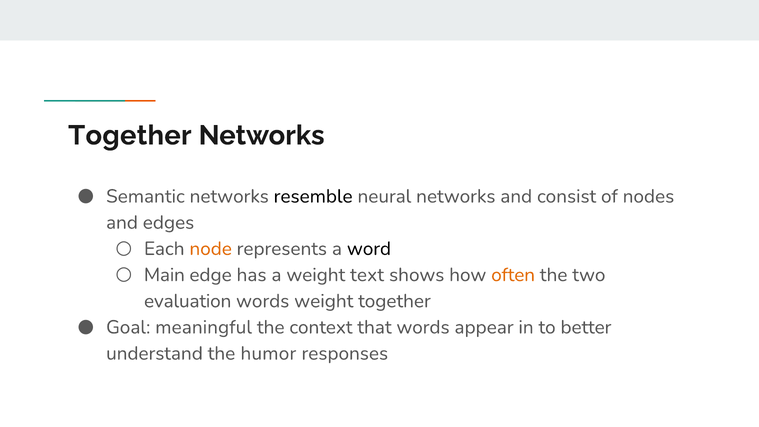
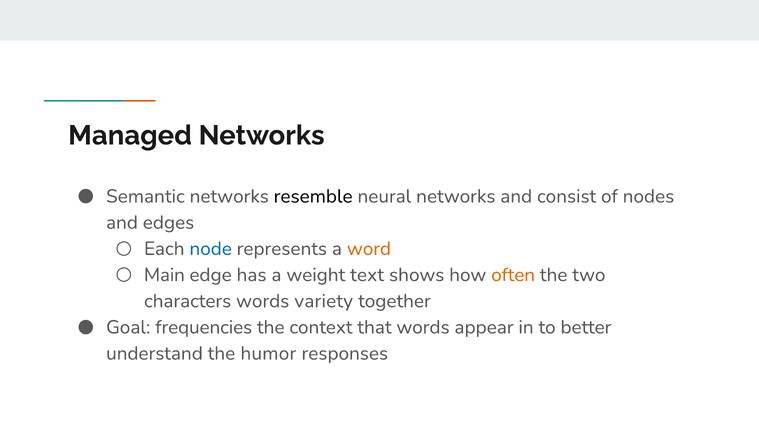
Together at (130, 135): Together -> Managed
node colour: orange -> blue
word colour: black -> orange
evaluation: evaluation -> characters
words weight: weight -> variety
meaningful: meaningful -> frequencies
